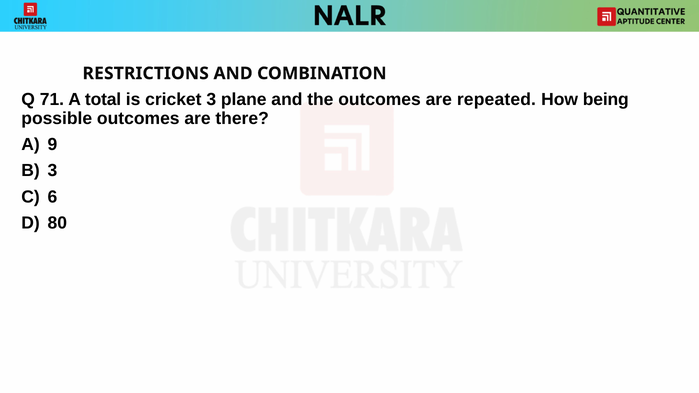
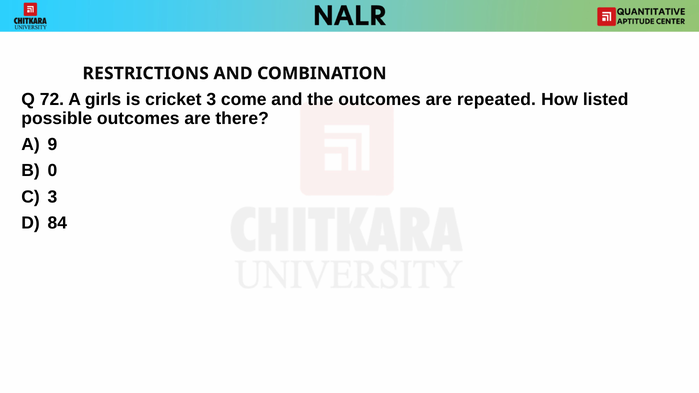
71: 71 -> 72
total: total -> girls
plane: plane -> come
being: being -> listed
3 at (52, 171): 3 -> 0
6 at (52, 197): 6 -> 3
80: 80 -> 84
